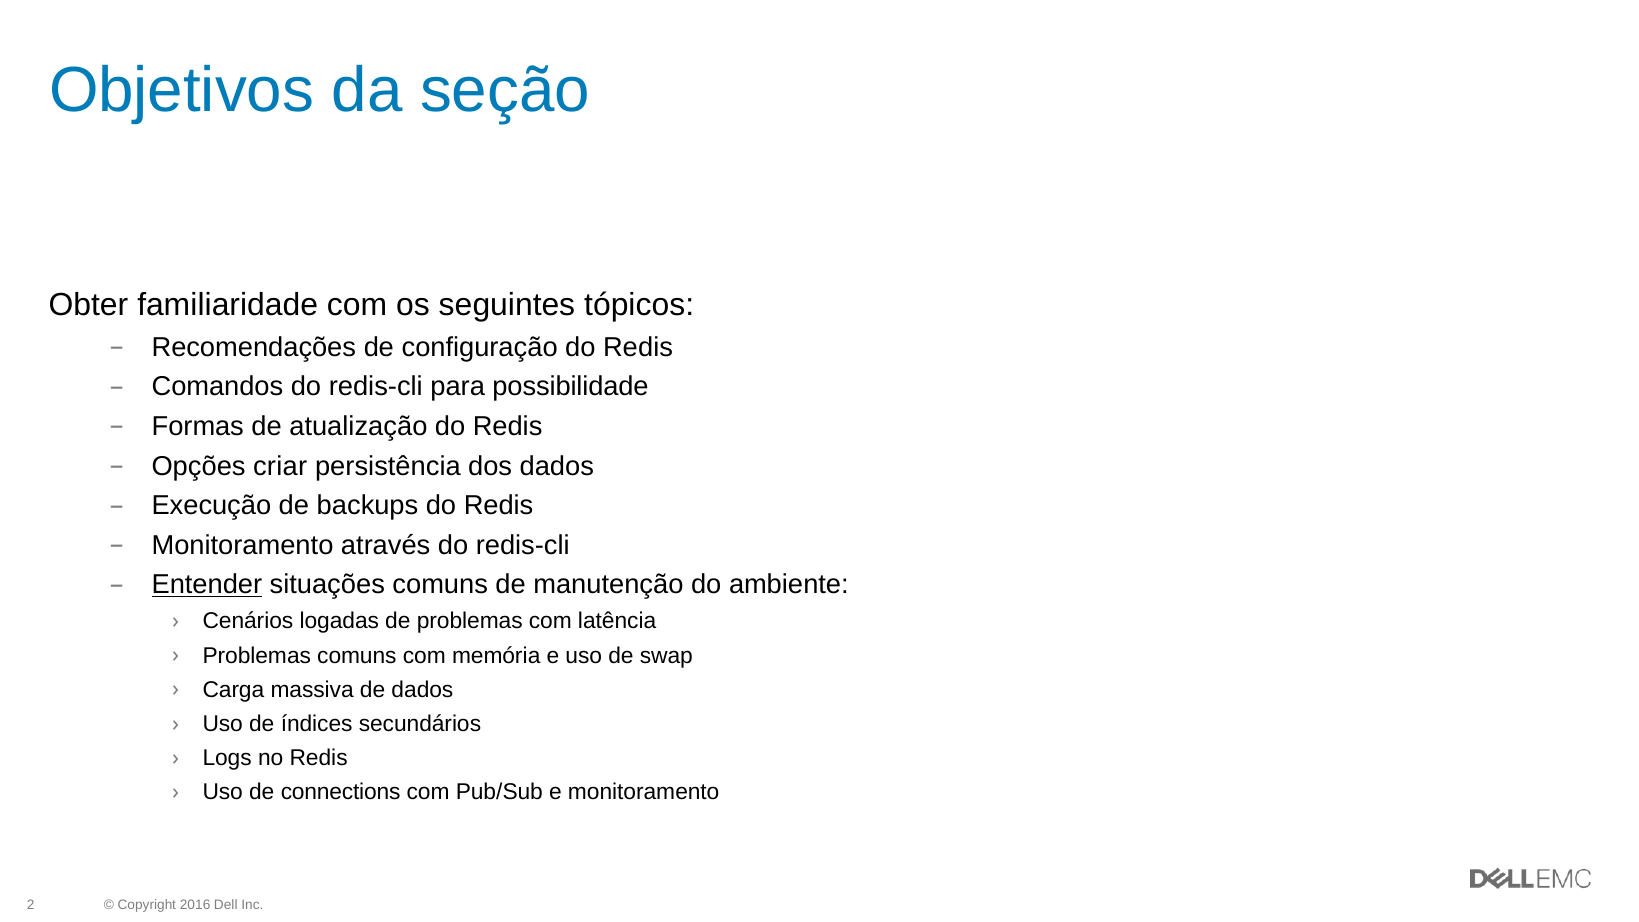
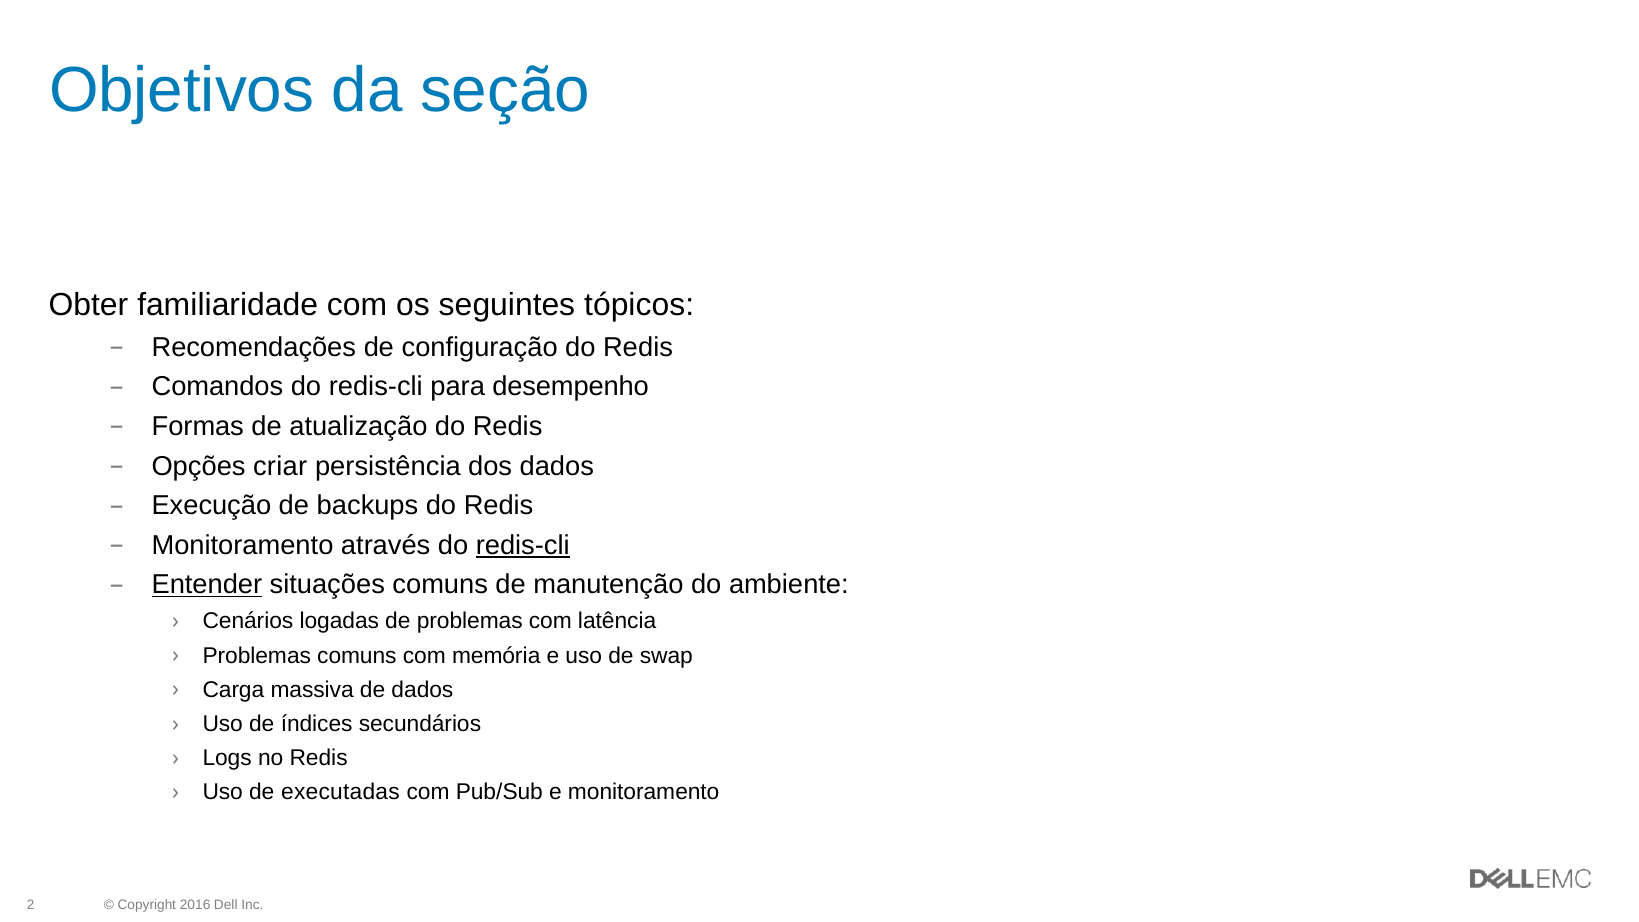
possibilidade: possibilidade -> desempenho
redis-cli at (523, 545) underline: none -> present
connections: connections -> executadas
